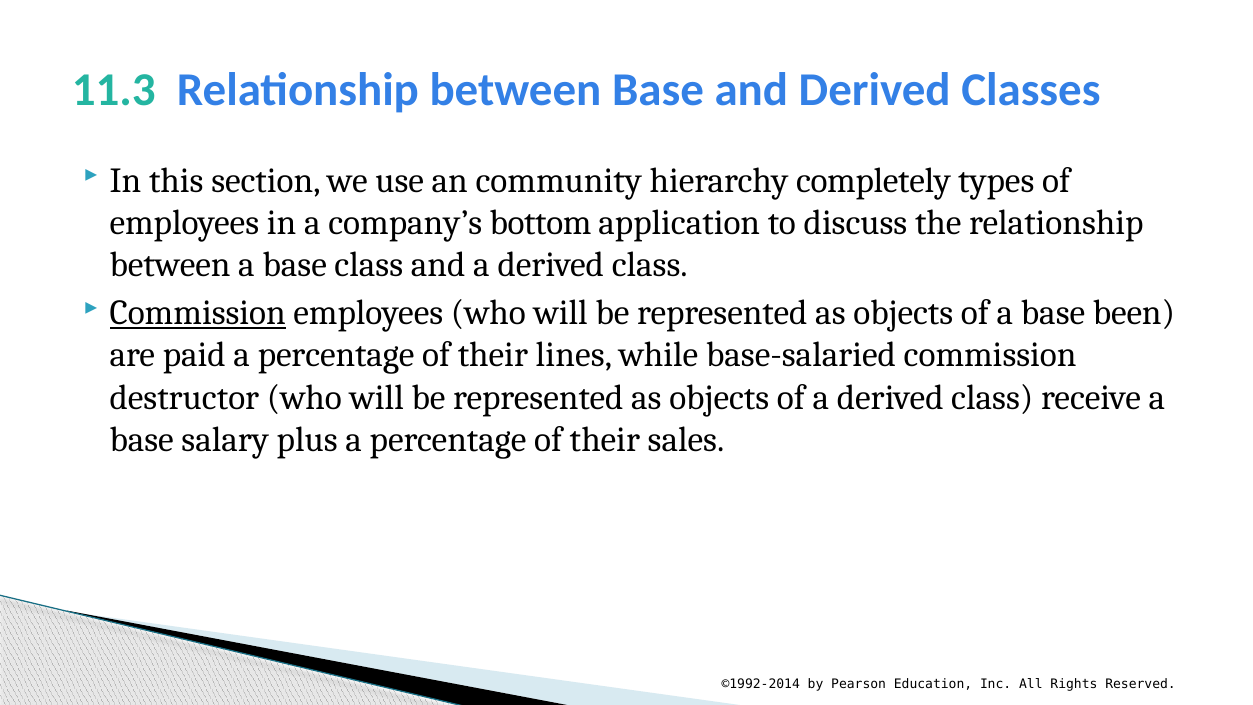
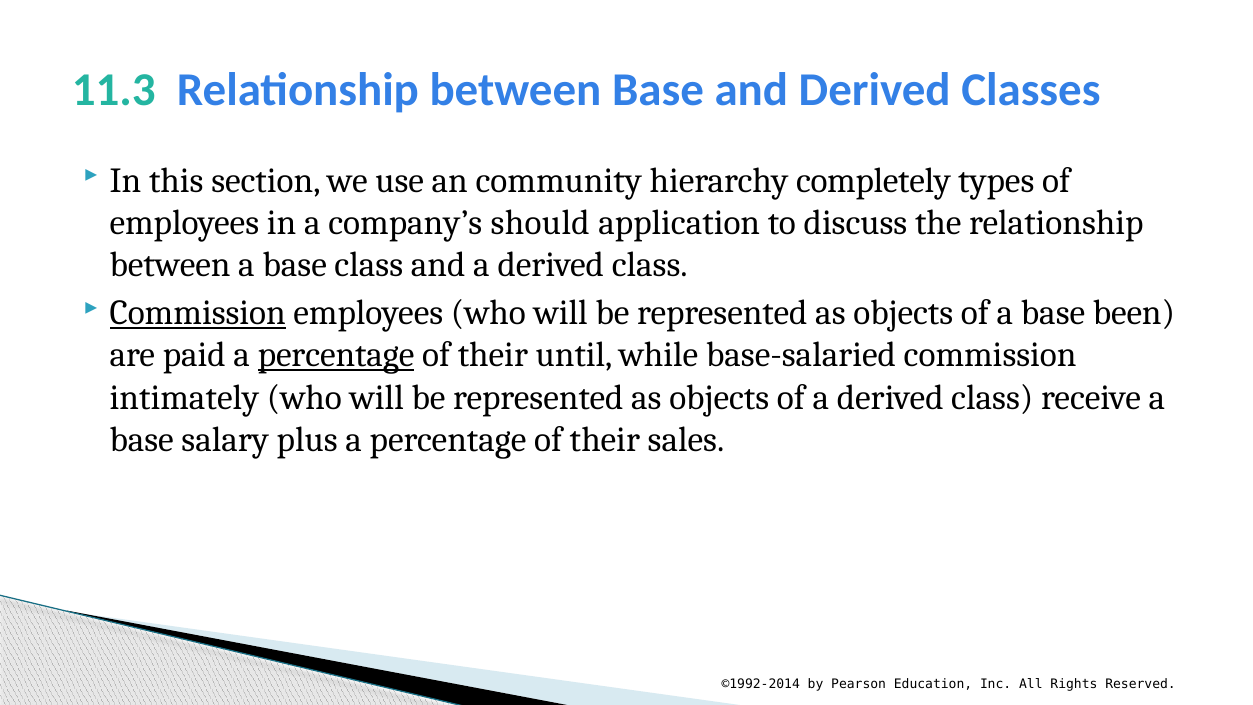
bottom: bottom -> should
percentage at (336, 355) underline: none -> present
lines: lines -> until
destructor: destructor -> intimately
